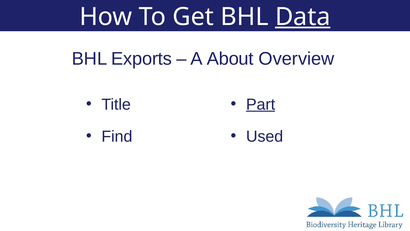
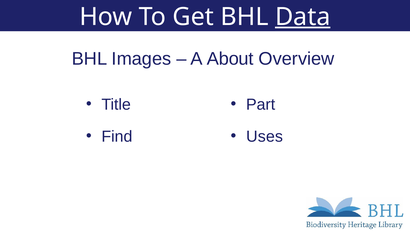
Exports: Exports -> Images
Part underline: present -> none
Used: Used -> Uses
